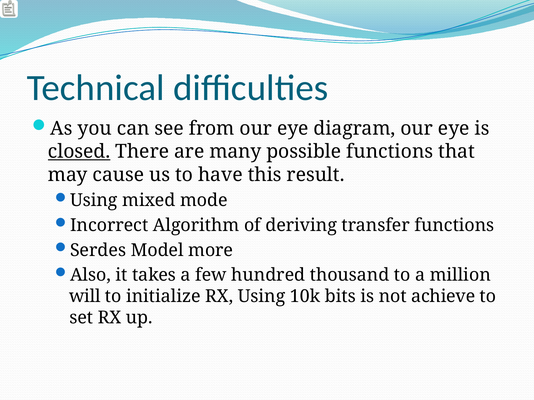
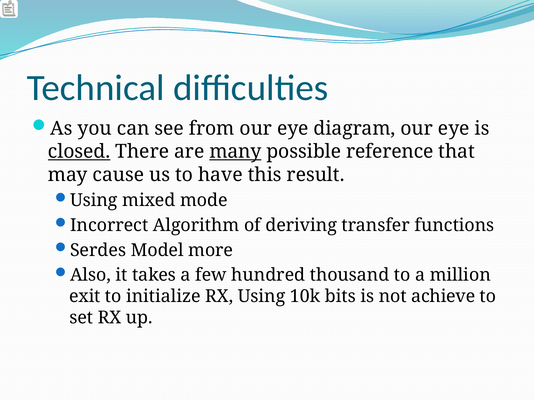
many underline: none -> present
possible functions: functions -> reference
will: will -> exit
